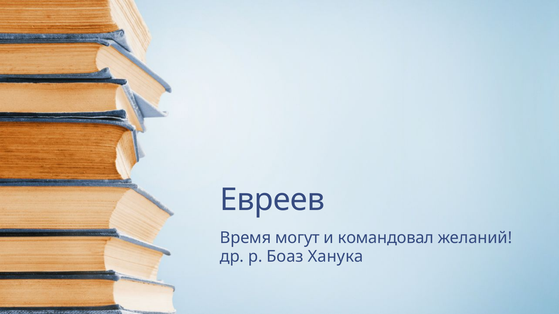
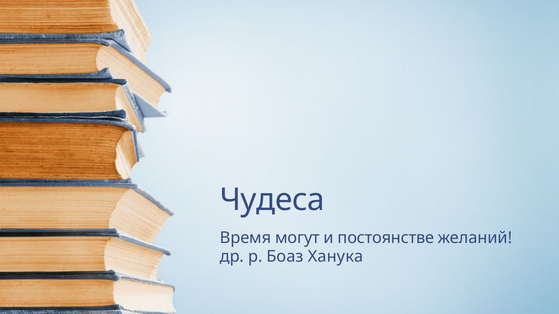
Евреев: Евреев -> Чудеса
командовал: командовал -> постоянстве
